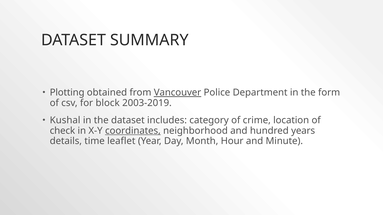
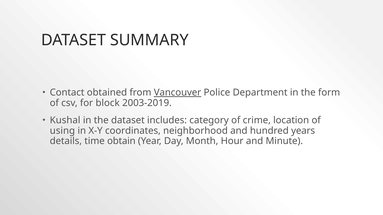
Plotting: Plotting -> Contact
check: check -> using
coordinates underline: present -> none
leaflet: leaflet -> obtain
